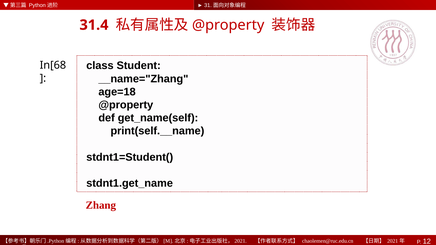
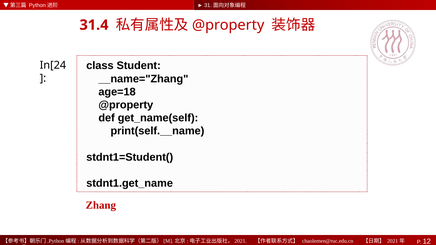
In[68: In[68 -> In[24
